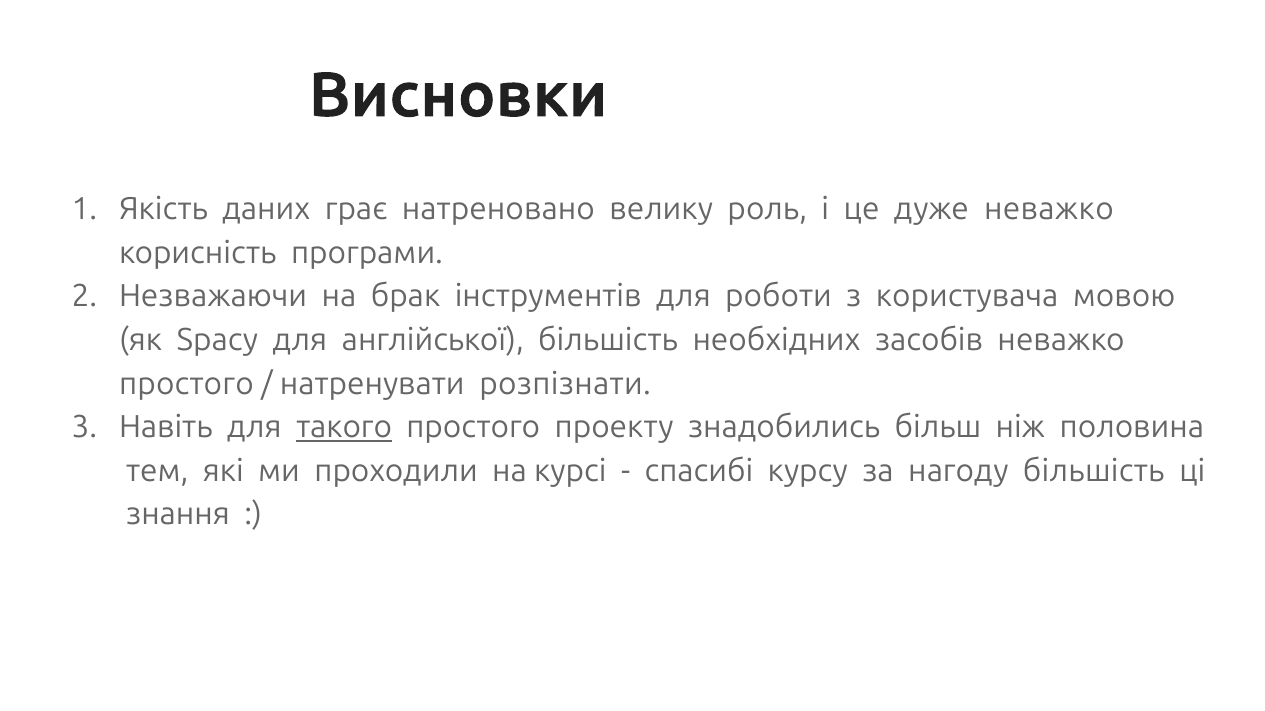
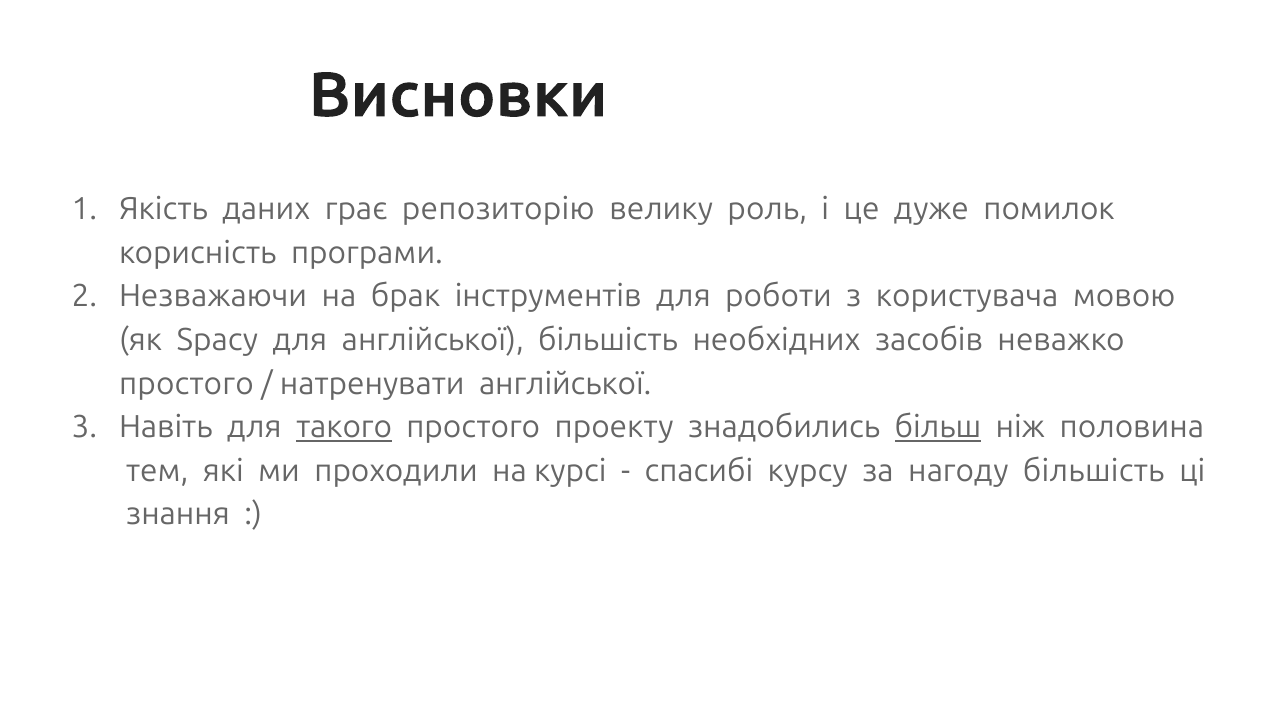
натреновано: натреновано -> репозиторію
дуже неважко: неважко -> помилок
натренувати розпізнати: розпізнати -> англійської
більш underline: none -> present
